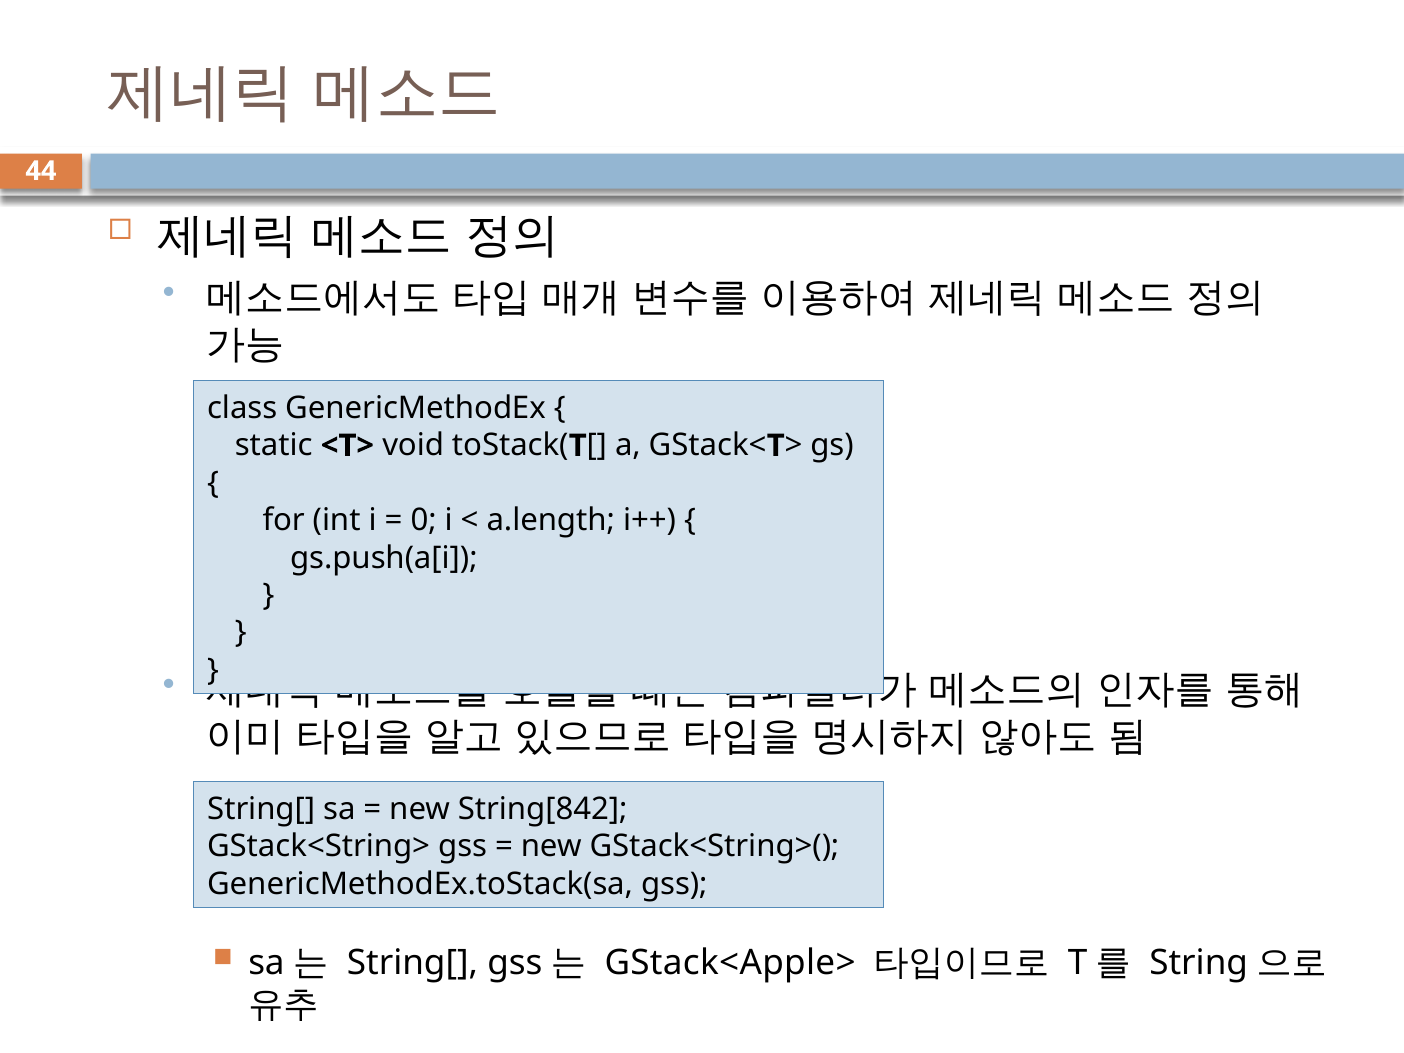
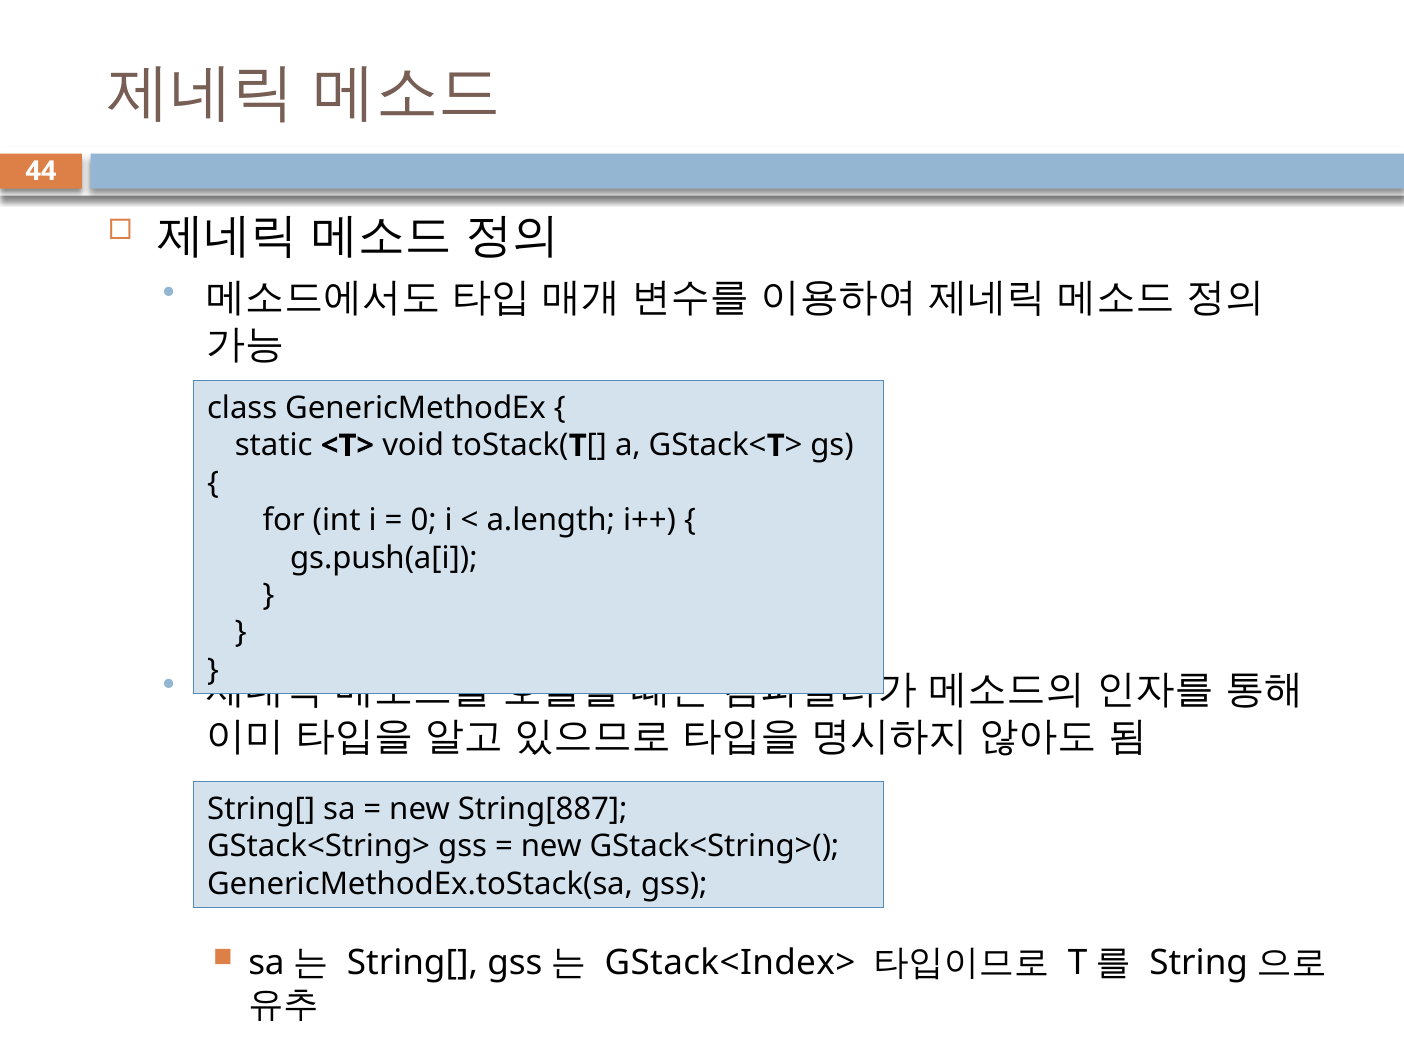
String[842: String[842 -> String[887
GStack<Apple>: GStack<Apple> -> GStack<Index>
